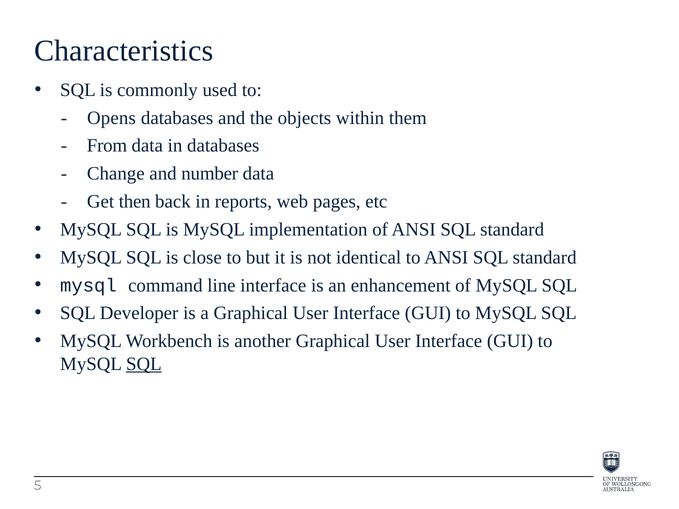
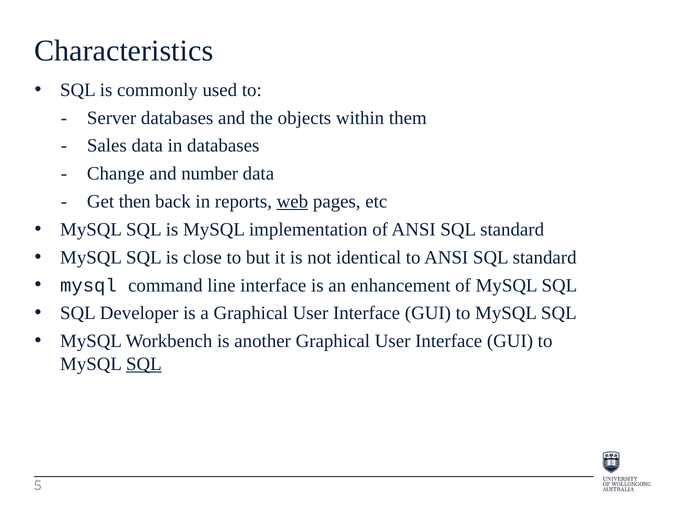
Opens: Opens -> Server
From: From -> Sales
web underline: none -> present
